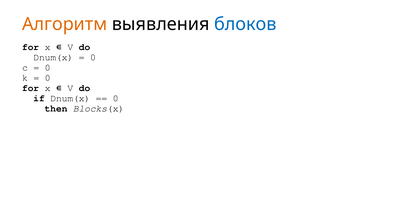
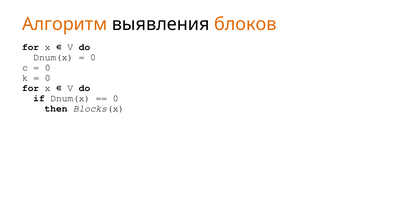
блоков colour: blue -> orange
